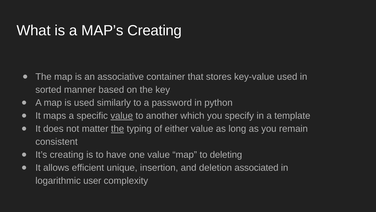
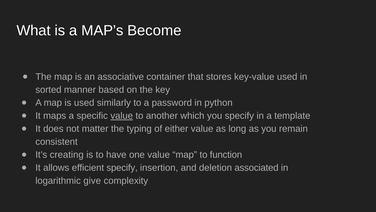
MAP’s Creating: Creating -> Become
the at (118, 129) underline: present -> none
deleting: deleting -> function
efficient unique: unique -> specify
user: user -> give
